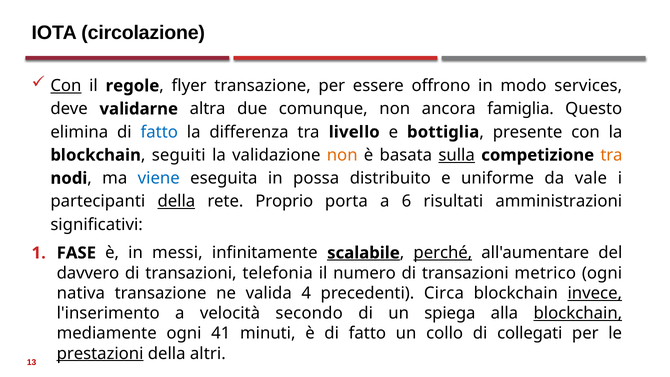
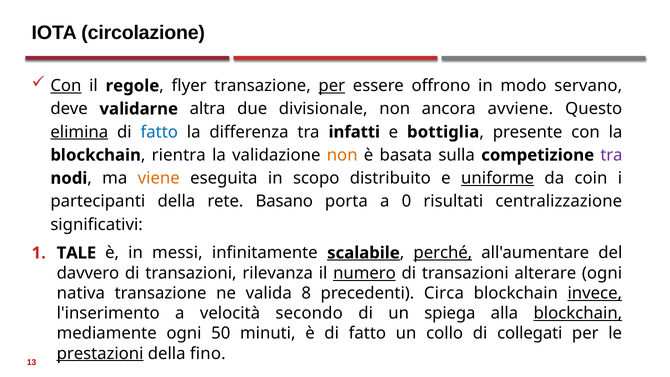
per at (332, 86) underline: none -> present
services: services -> servano
comunque: comunque -> divisionale
famiglia: famiglia -> avviene
elimina underline: none -> present
livello: livello -> infatti
seguiti: seguiti -> rientra
sulla underline: present -> none
tra at (611, 155) colour: orange -> purple
viene colour: blue -> orange
possa: possa -> scopo
uniforme underline: none -> present
vale: vale -> coin
della at (176, 201) underline: present -> none
Proprio: Proprio -> Basano
6: 6 -> 0
amministrazioni: amministrazioni -> centralizzazione
FASE: FASE -> TALE
telefonia: telefonia -> rilevanza
numero underline: none -> present
metrico: metrico -> alterare
4: 4 -> 8
41: 41 -> 50
altri: altri -> fino
